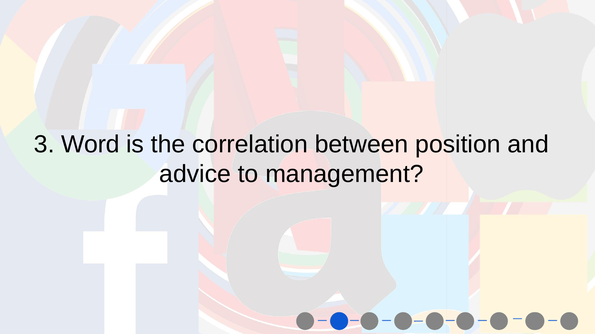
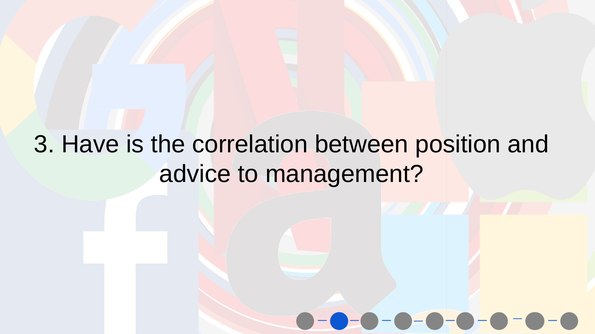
Word: Word -> Have
